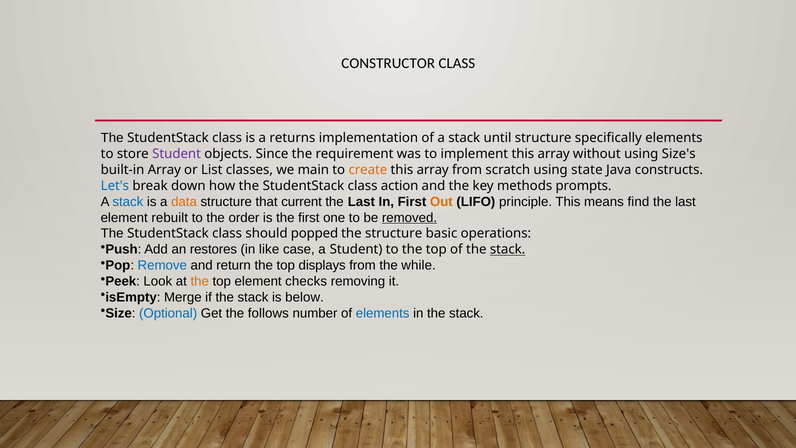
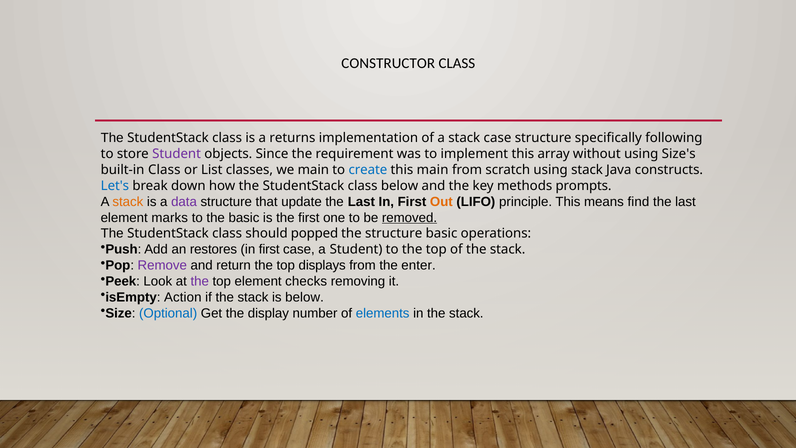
stack until: until -> case
specifically elements: elements -> following
built-in Array: Array -> Class
create colour: orange -> blue
array at (433, 170): array -> main
using state: state -> stack
class action: action -> below
stack at (128, 202) colour: blue -> orange
data colour: orange -> purple
current: current -> update
rebuilt: rebuilt -> marks
the order: order -> basic
like at (269, 249): like -> first
stack at (508, 249) underline: present -> none
Remove colour: blue -> purple
while: while -> enter
the at (200, 281) colour: orange -> purple
Merge: Merge -> Action
follows: follows -> display
